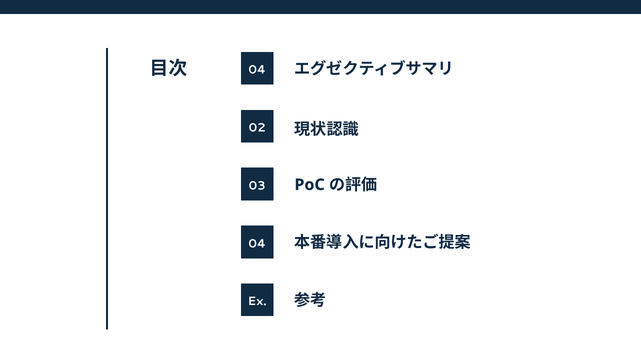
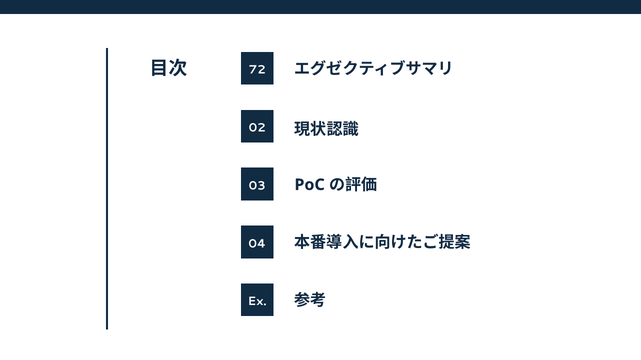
04 at (257, 70): 04 -> 72
